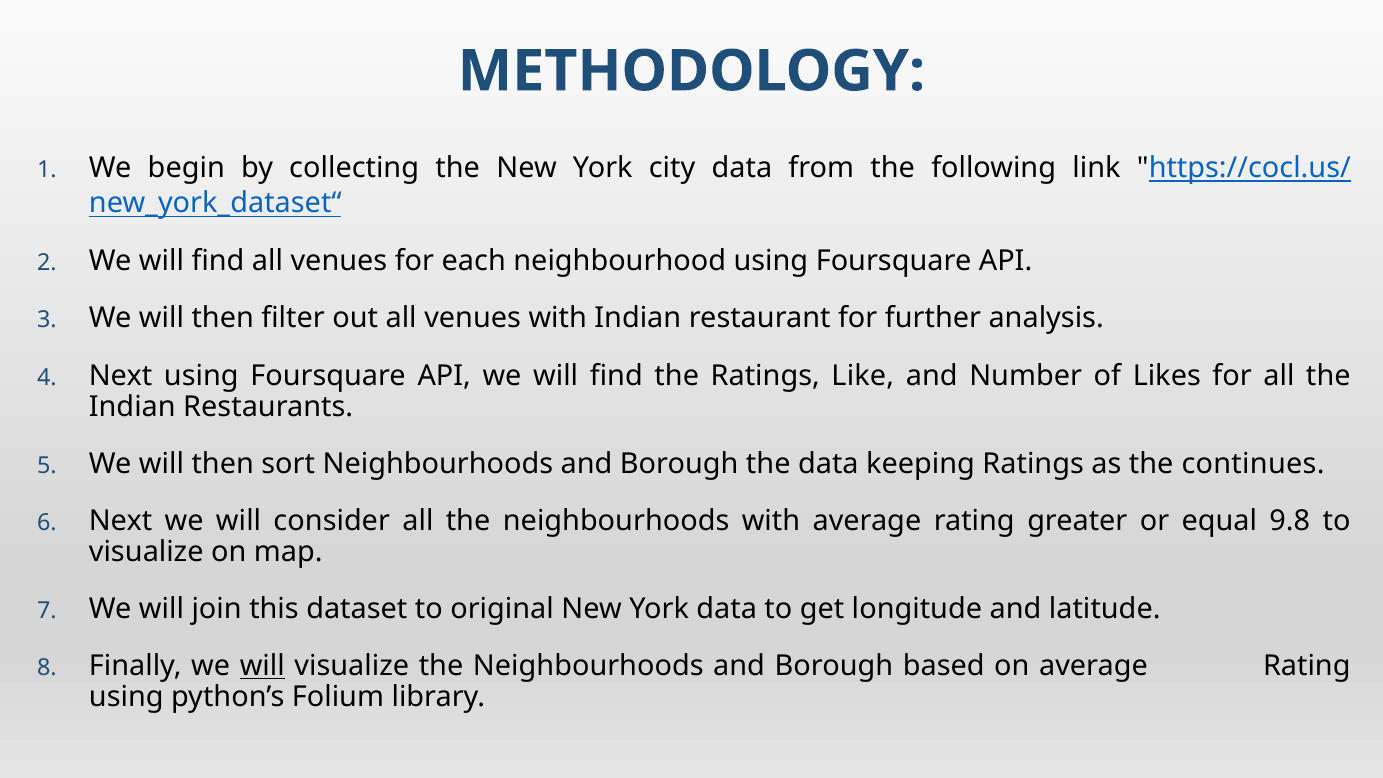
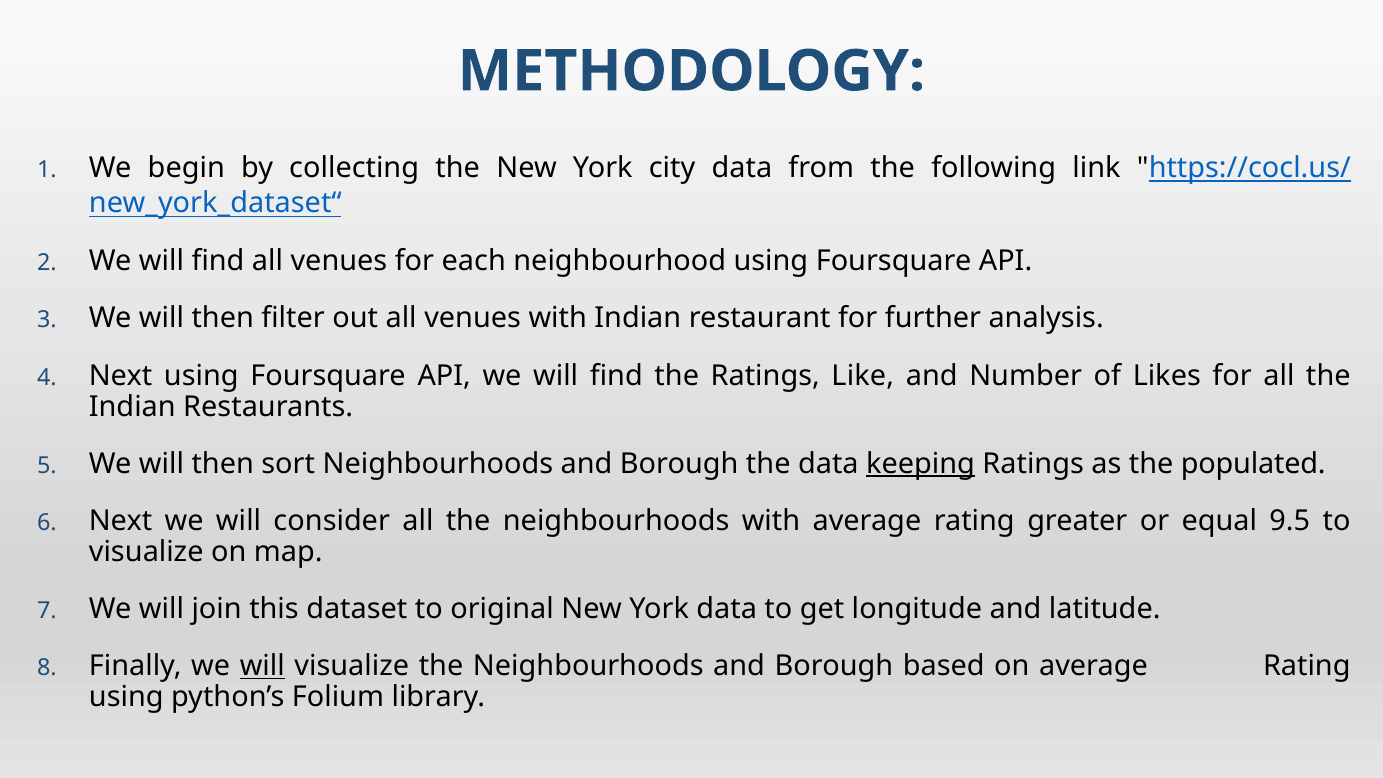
keeping underline: none -> present
continues: continues -> populated
9.8: 9.8 -> 9.5
